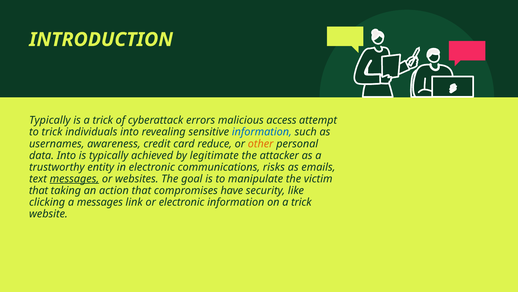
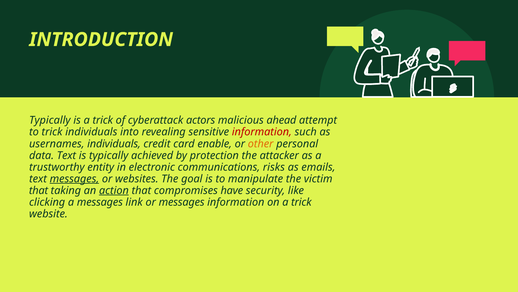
errors: errors -> actors
access: access -> ahead
information at (262, 132) colour: blue -> red
usernames awareness: awareness -> individuals
reduce: reduce -> enable
data Into: Into -> Text
legitimate: legitimate -> protection
action underline: none -> present
or electronic: electronic -> messages
